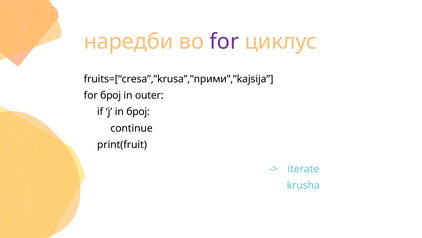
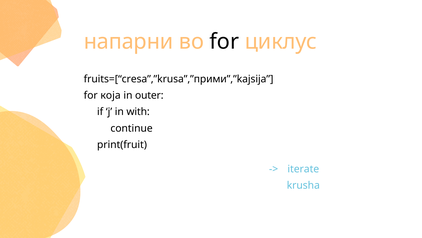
наредби: наредби -> напарни
for at (224, 42) colour: purple -> black
for број: број -> која
in број: број -> with
